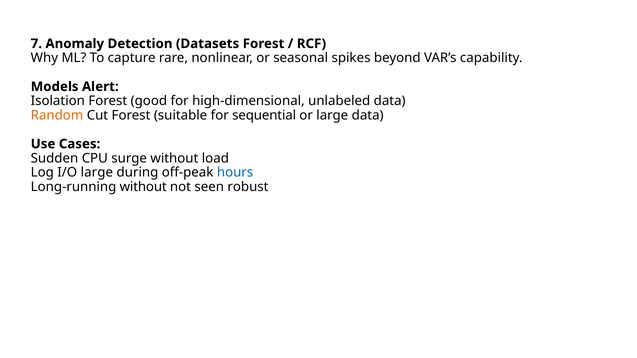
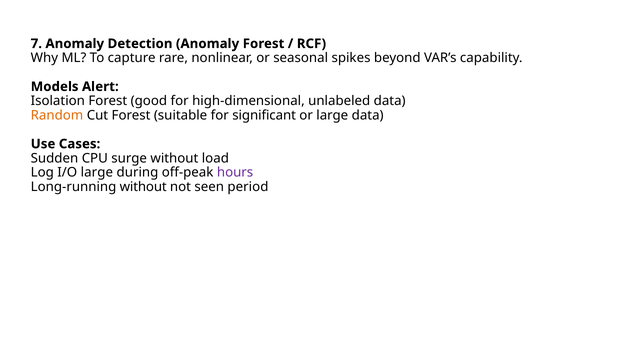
Detection Datasets: Datasets -> Anomaly
sequential: sequential -> significant
hours colour: blue -> purple
robust: robust -> period
